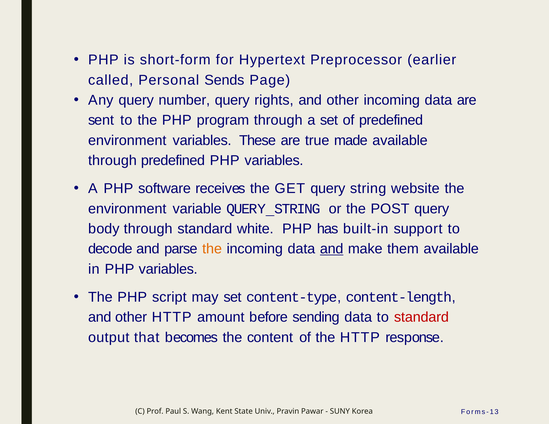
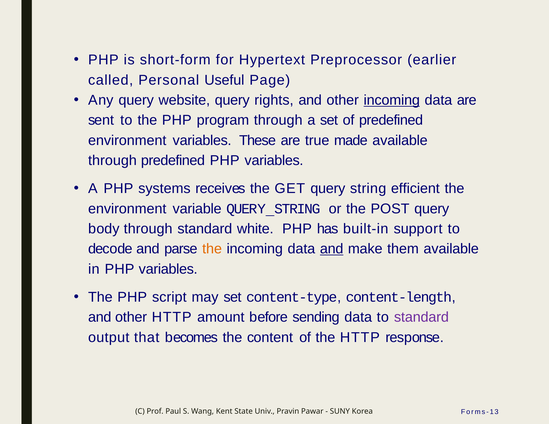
Sends: Sends -> Useful
number: number -> website
incoming at (392, 100) underline: none -> present
software: software -> systems
website: website -> efficient
standard at (421, 317) colour: red -> purple
